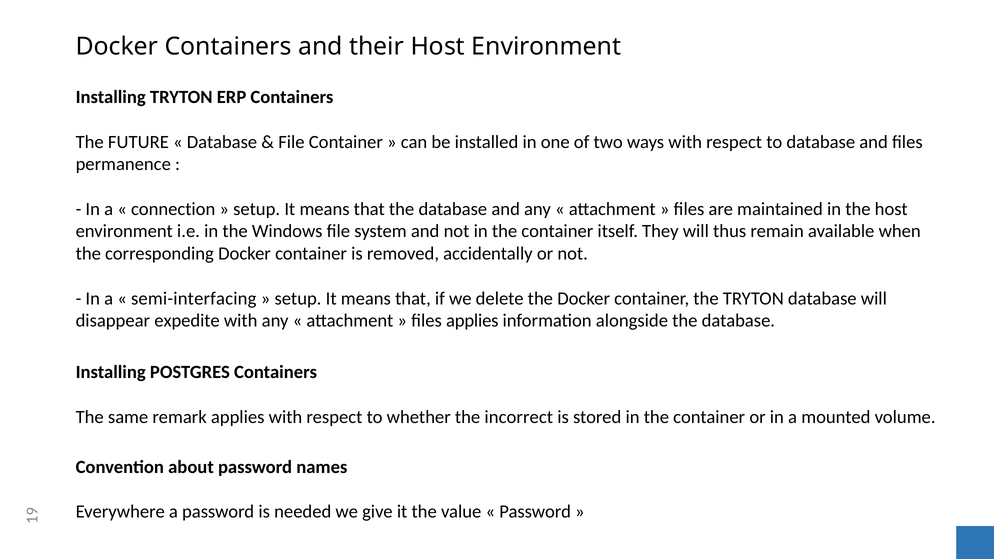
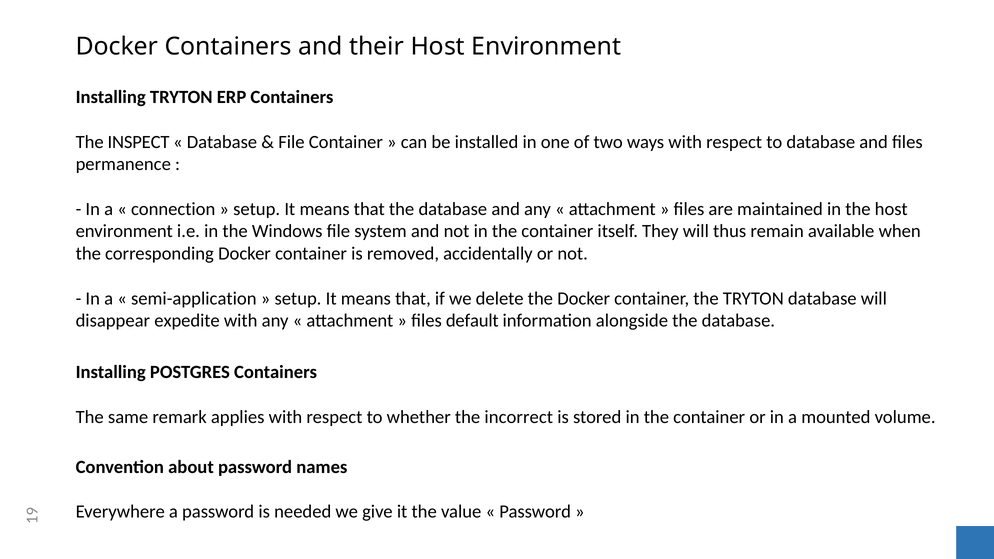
FUTURE: FUTURE -> INSPECT
semi-interfacing: semi-interfacing -> semi-application
files applies: applies -> default
